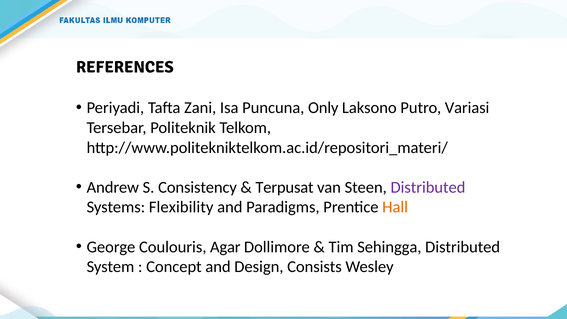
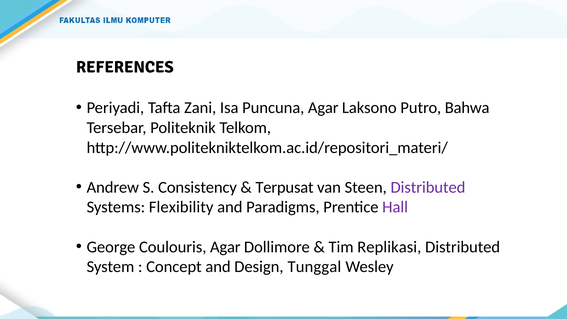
Puncuna Only: Only -> Agar
Variasi: Variasi -> Bahwa
Hall colour: orange -> purple
Sehingga: Sehingga -> Replikasi
Consists: Consists -> Tunggal
